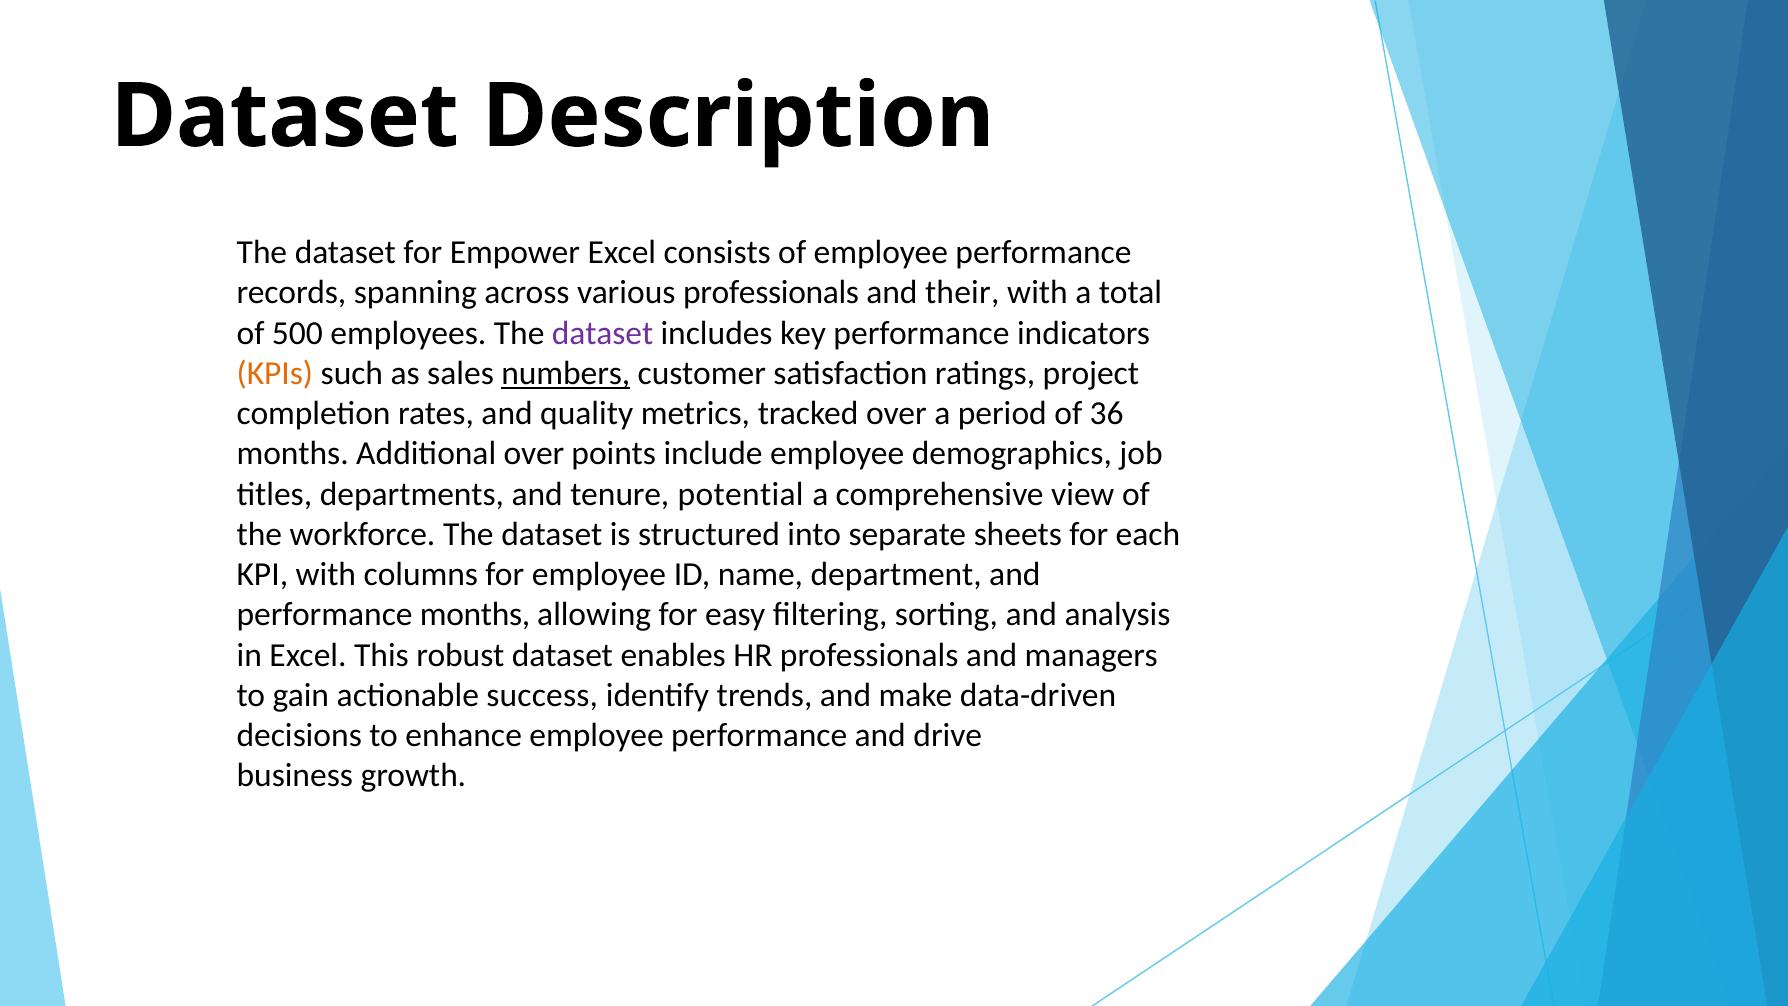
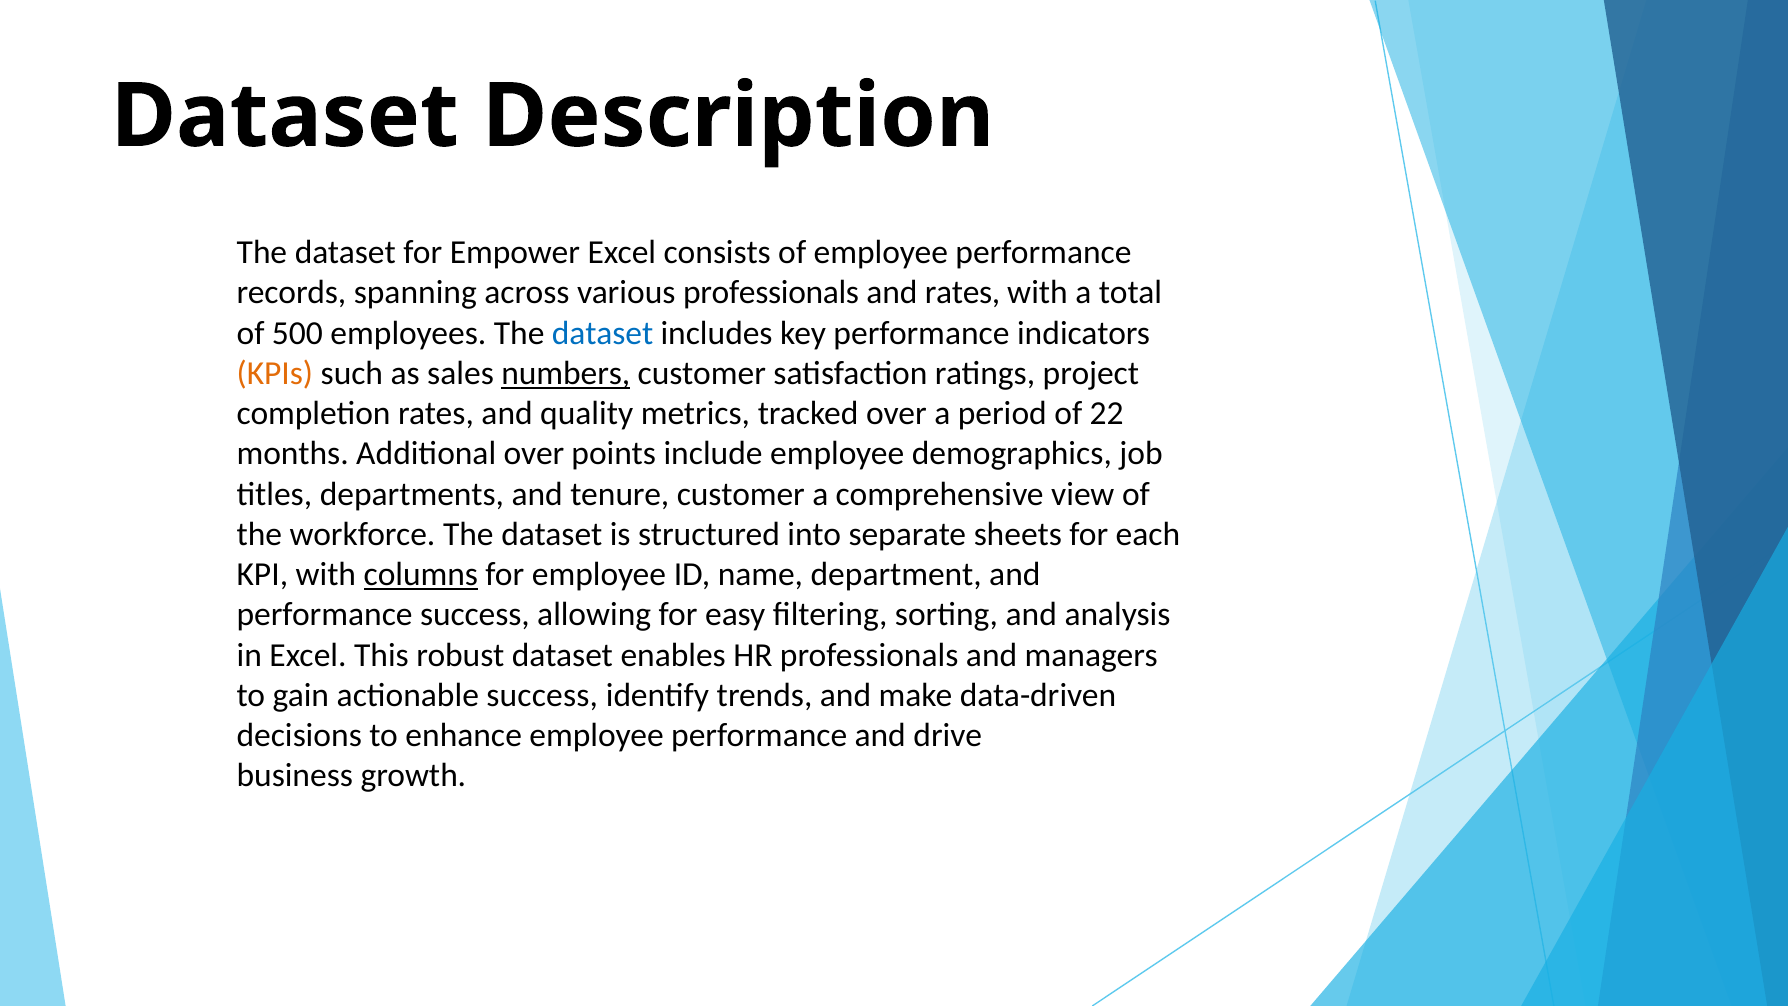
and their: their -> rates
dataset at (603, 333) colour: purple -> blue
36: 36 -> 22
tenure potential: potential -> customer
columns underline: none -> present
performance months: months -> success
